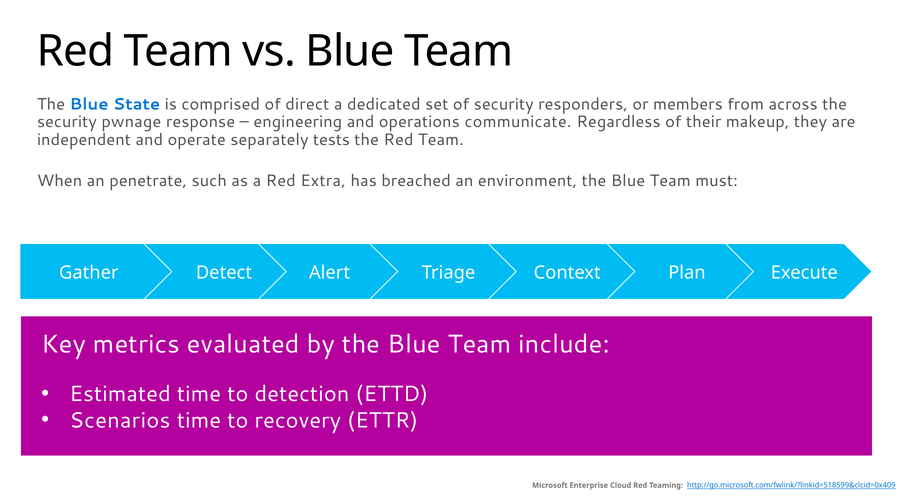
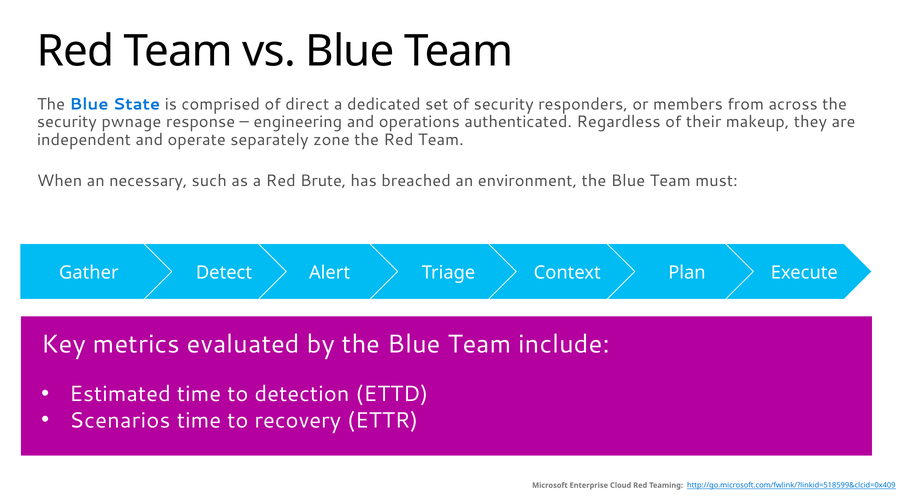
communicate: communicate -> authenticated
tests: tests -> zone
penetrate: penetrate -> necessary
Extra: Extra -> Brute
